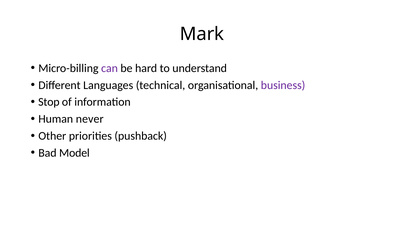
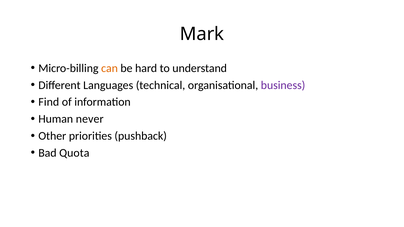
can colour: purple -> orange
Stop: Stop -> Find
Model: Model -> Quota
